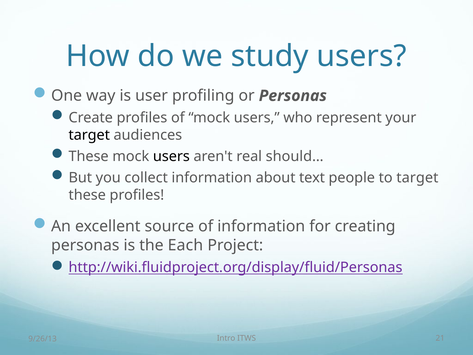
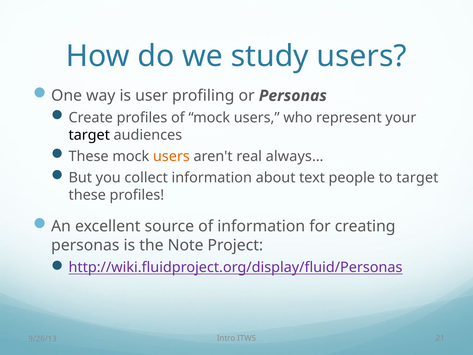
users at (171, 156) colour: black -> orange
should…: should… -> always…
Each: Each -> Note
